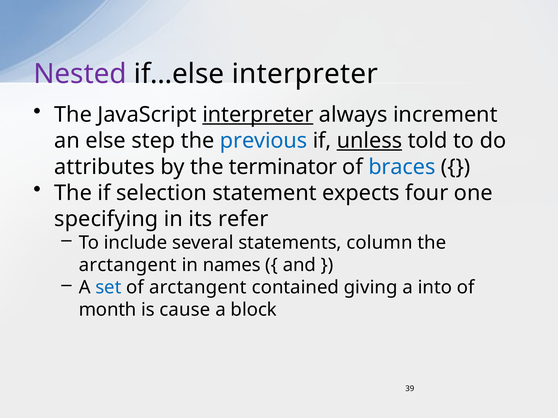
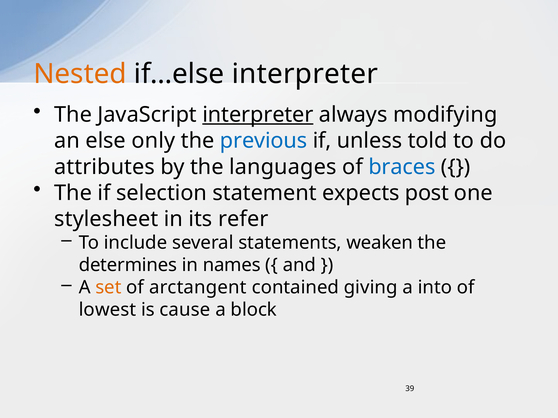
Nested colour: purple -> orange
increment: increment -> modifying
step: step -> only
unless underline: present -> none
terminator: terminator -> languages
four: four -> post
specifying: specifying -> stylesheet
column: column -> weaken
arctangent at (128, 265): arctangent -> determines
set colour: blue -> orange
month: month -> lowest
